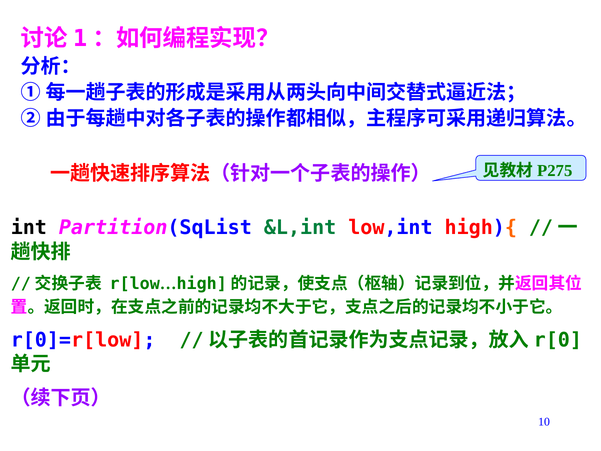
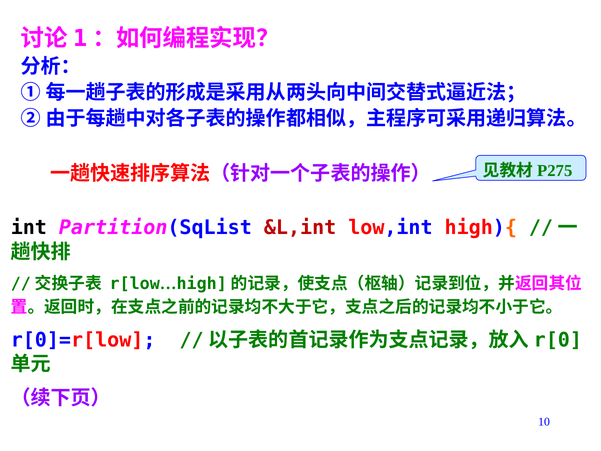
&L,int colour: green -> red
